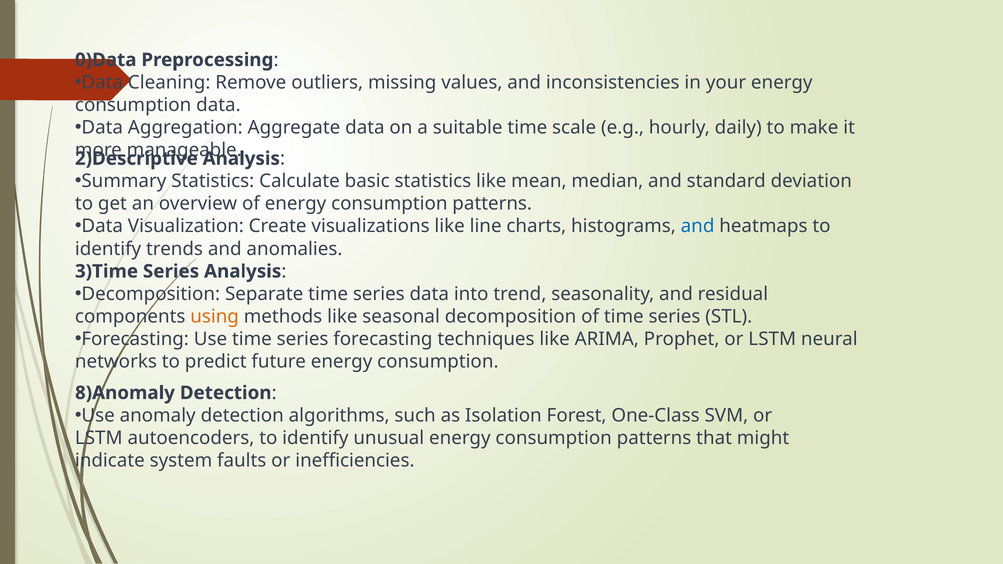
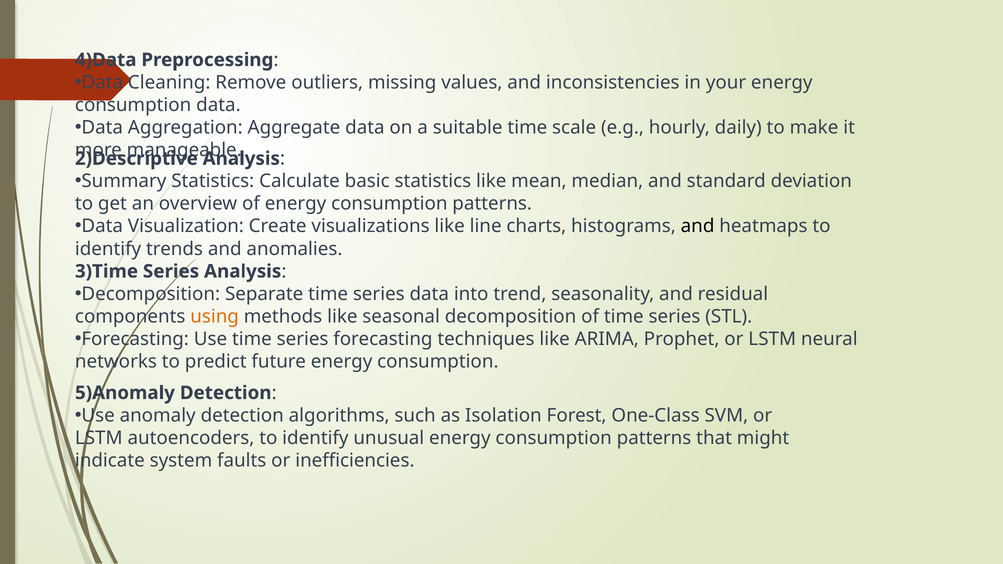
0)Data: 0)Data -> 4)Data
and at (698, 226) colour: blue -> black
8)Anomaly: 8)Anomaly -> 5)Anomaly
